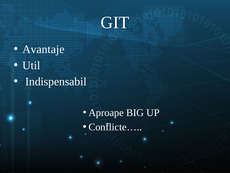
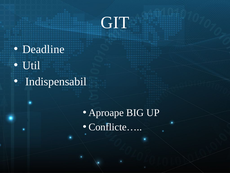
Avantaje: Avantaje -> Deadline
